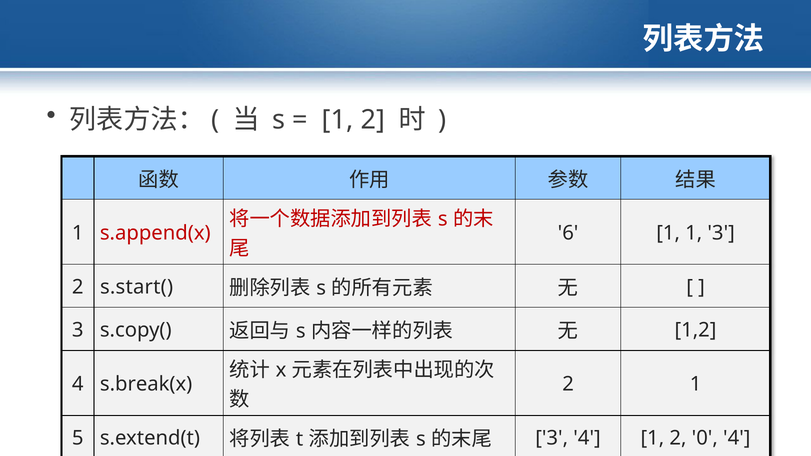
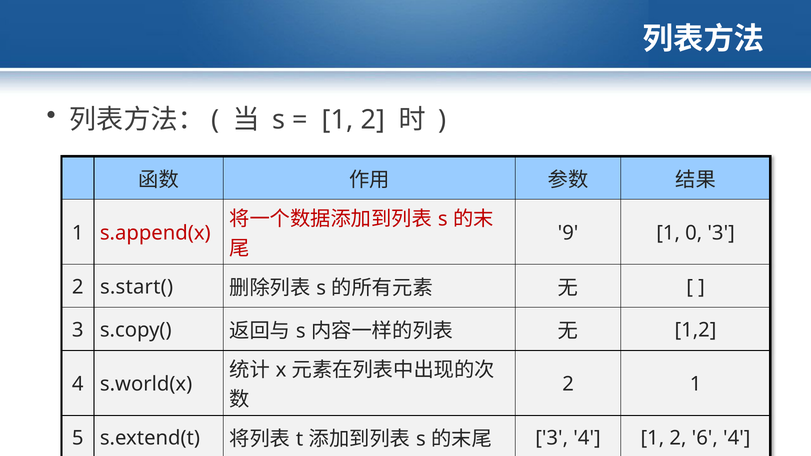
6: 6 -> 9
1 1: 1 -> 0
s.break(x: s.break(x -> s.world(x
0: 0 -> 6
